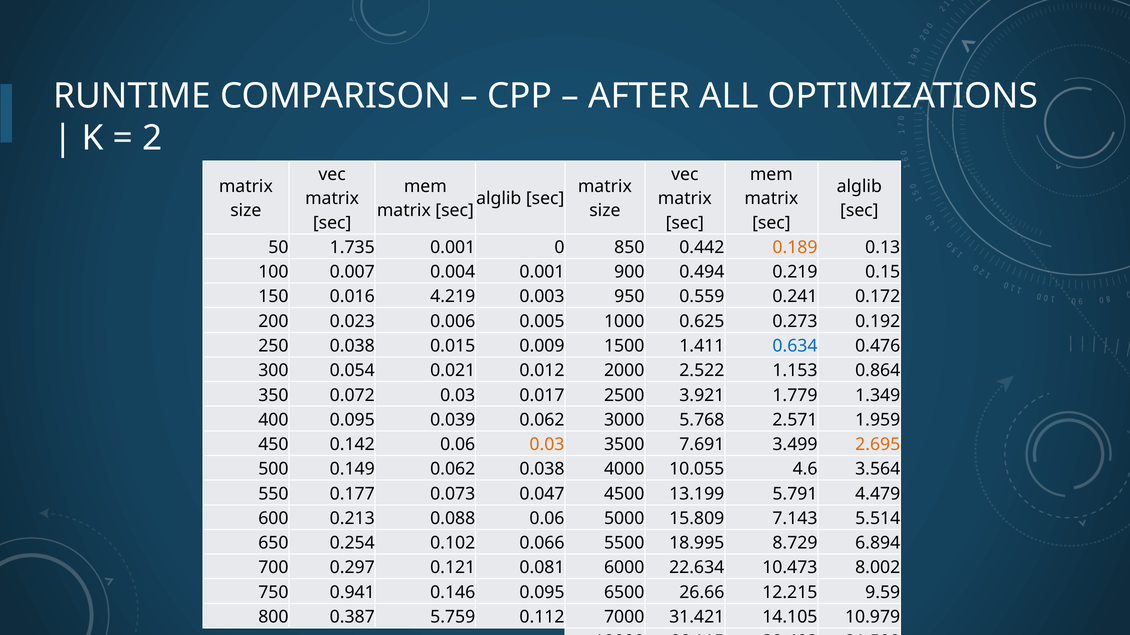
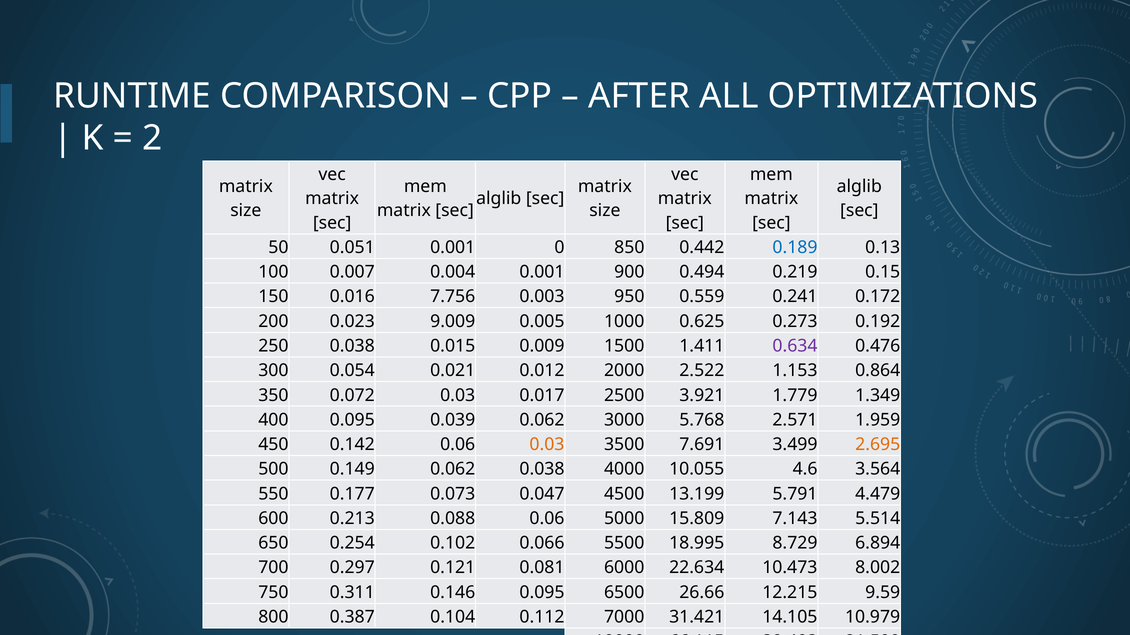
1.735: 1.735 -> 0.051
0.189 colour: orange -> blue
4.219: 4.219 -> 7.756
0.006: 0.006 -> 9.009
0.634 colour: blue -> purple
0.941: 0.941 -> 0.311
5.759: 5.759 -> 0.104
